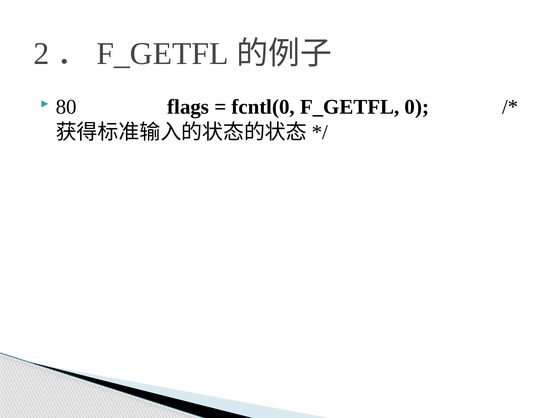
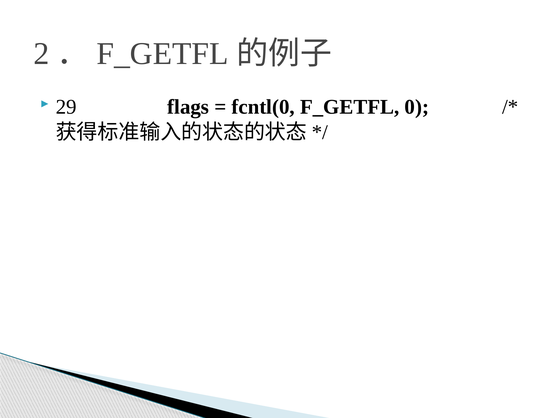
80: 80 -> 29
